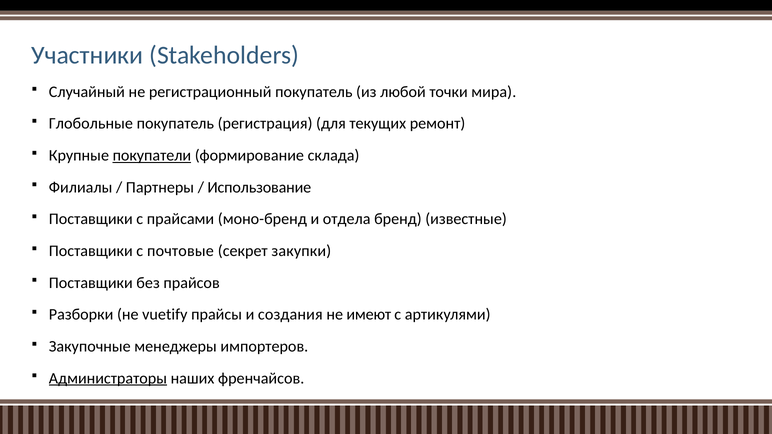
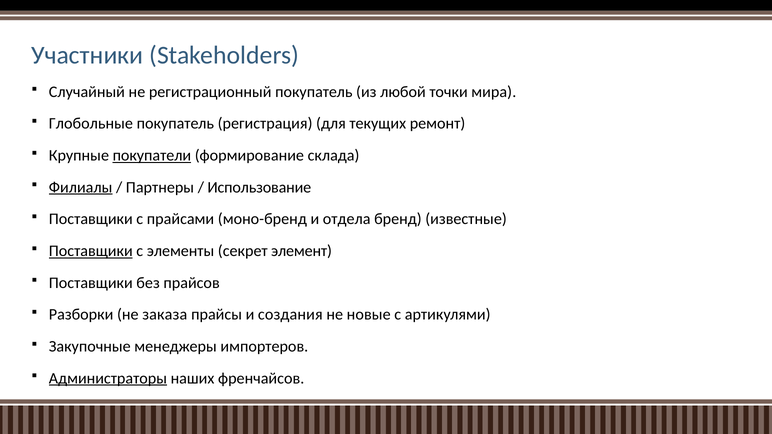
Филиалы underline: none -> present
Поставщики at (91, 251) underline: none -> present
почтовые: почтовые -> элементы
закупки: закупки -> элемент
vuetify: vuetify -> заказа
имеют: имеют -> новые
